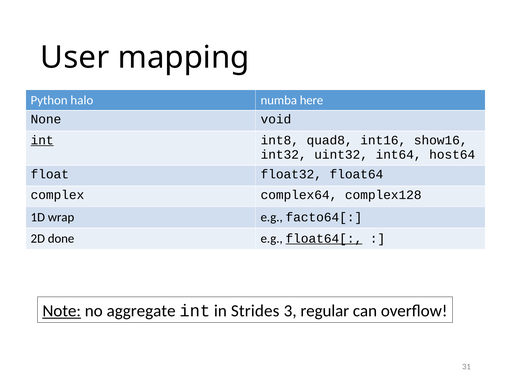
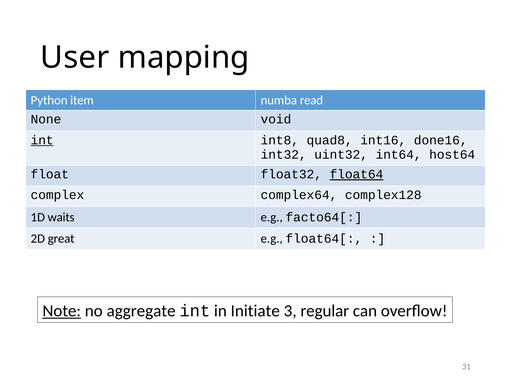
halo: halo -> item
here: here -> read
show16: show16 -> done16
float64 underline: none -> present
wrap: wrap -> waits
done: done -> great
float64[ underline: present -> none
Strides: Strides -> Initiate
